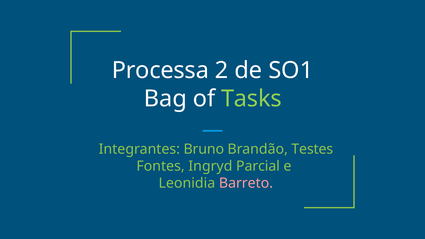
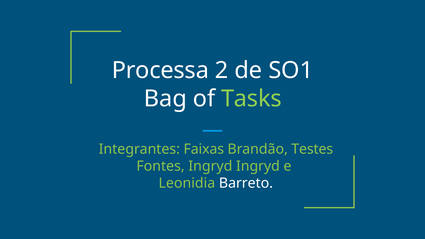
Bruno: Bruno -> Faixas
Ingryd Parcial: Parcial -> Ingryd
Barreto colour: pink -> white
